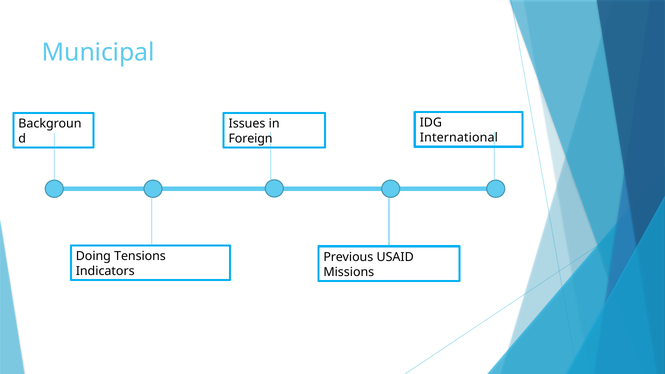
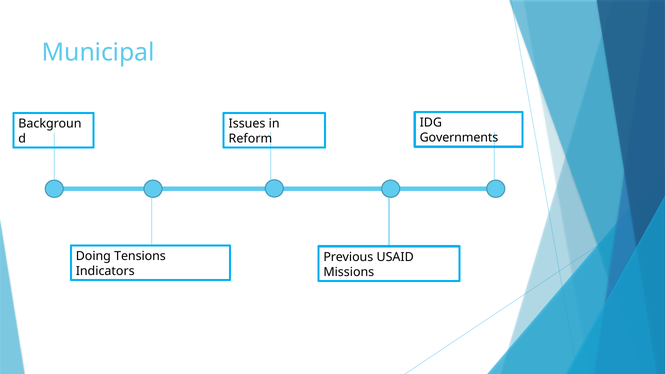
International: International -> Governments
Foreign: Foreign -> Reform
